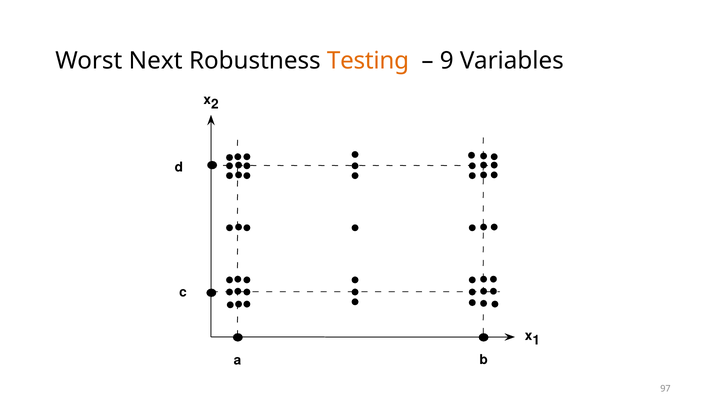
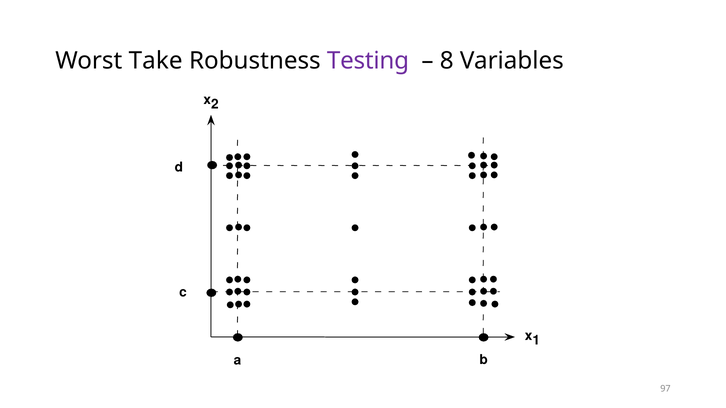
Next: Next -> Take
Testing colour: orange -> purple
9: 9 -> 8
